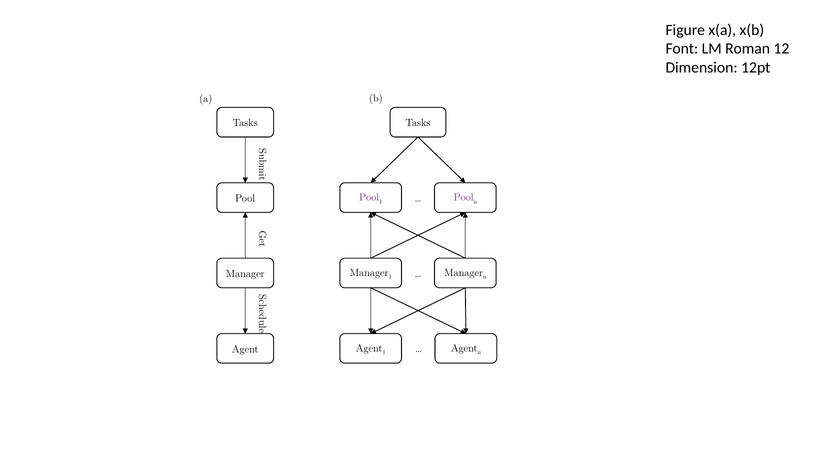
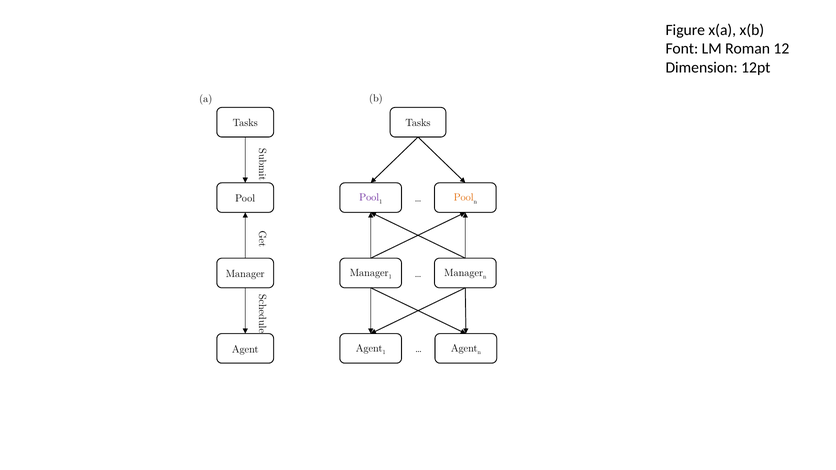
Pool at (464, 198) colour: purple -> orange
